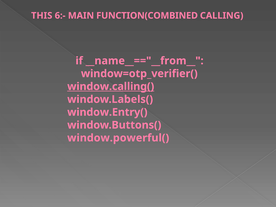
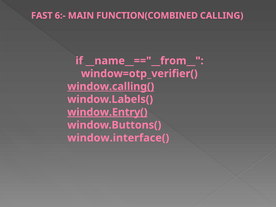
THIS: THIS -> FAST
window.Entry( underline: none -> present
window.powerful(: window.powerful( -> window.interface(
